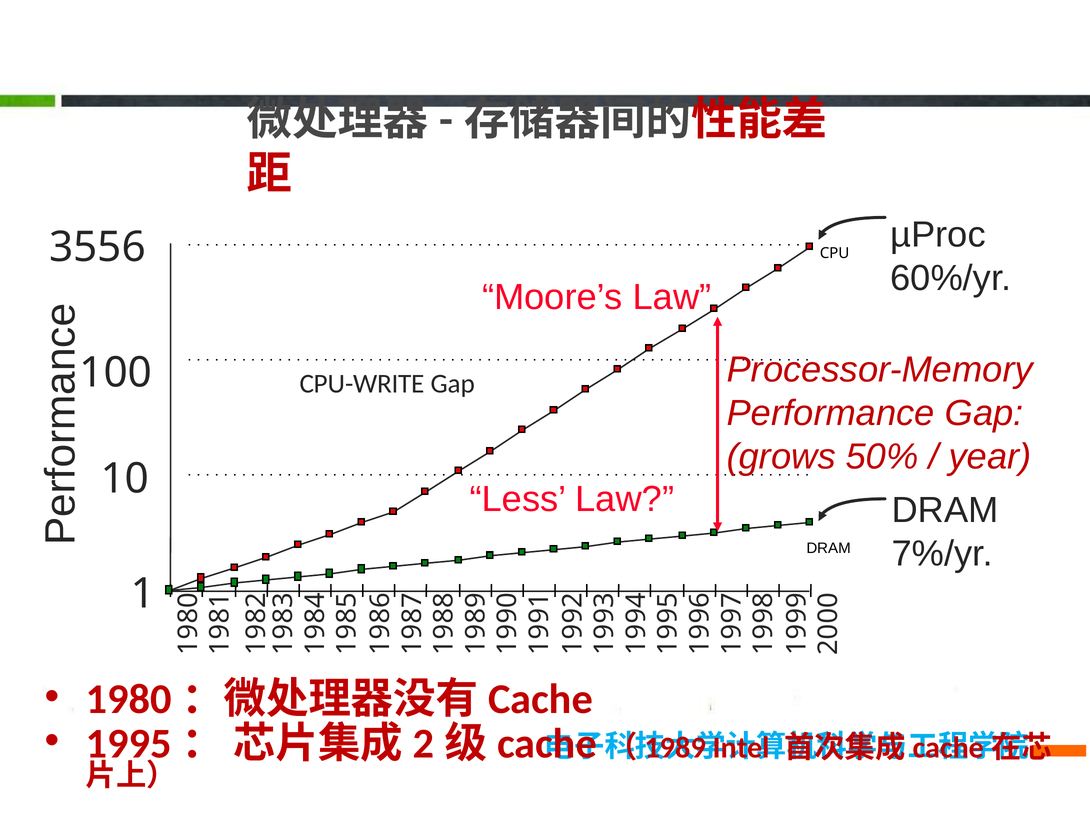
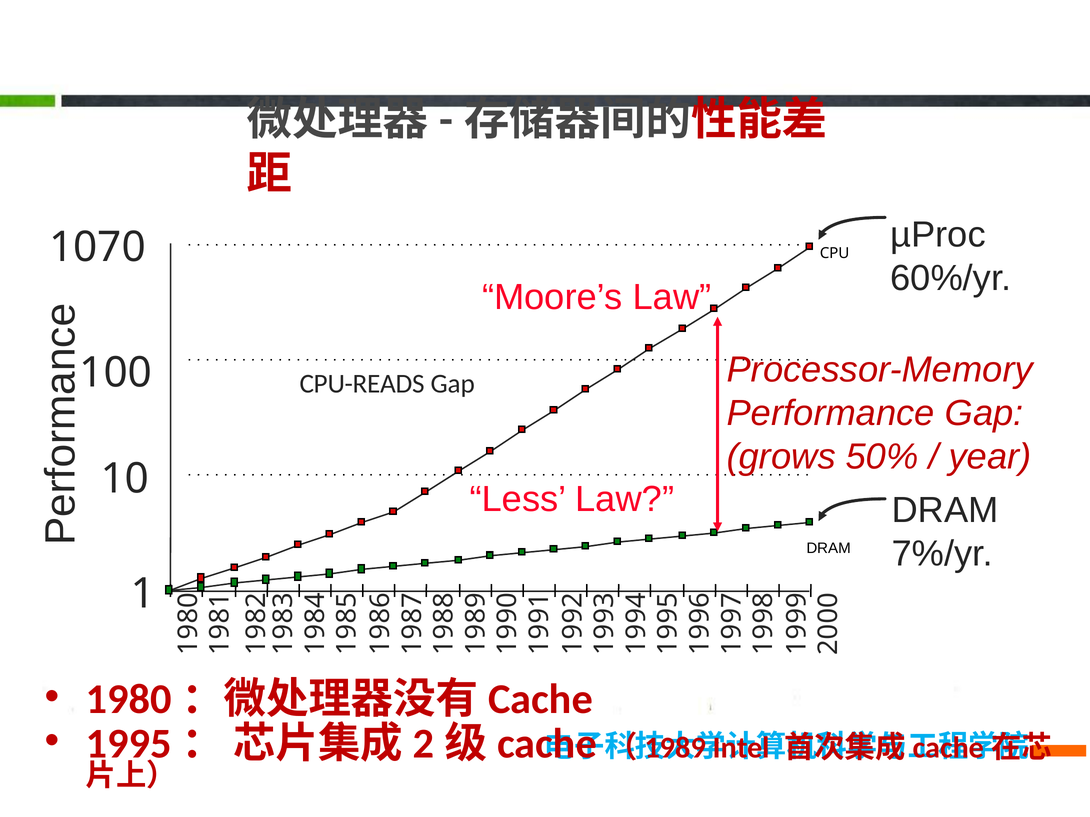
3556: 3556 -> 1070
CPU-WRITE: CPU-WRITE -> CPU-READS
